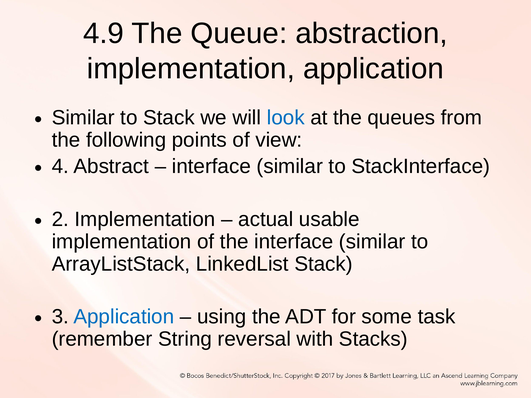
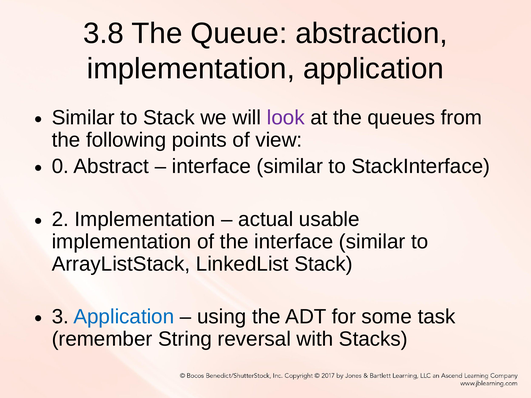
4.9: 4.9 -> 3.8
look colour: blue -> purple
4: 4 -> 0
